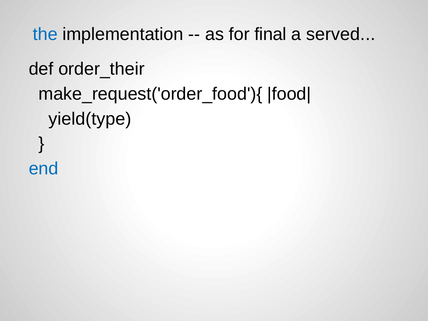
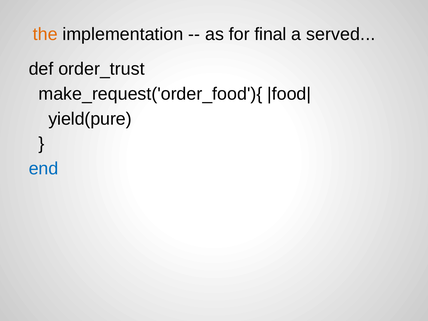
the colour: blue -> orange
order_their: order_their -> order_trust
yield(type: yield(type -> yield(pure
